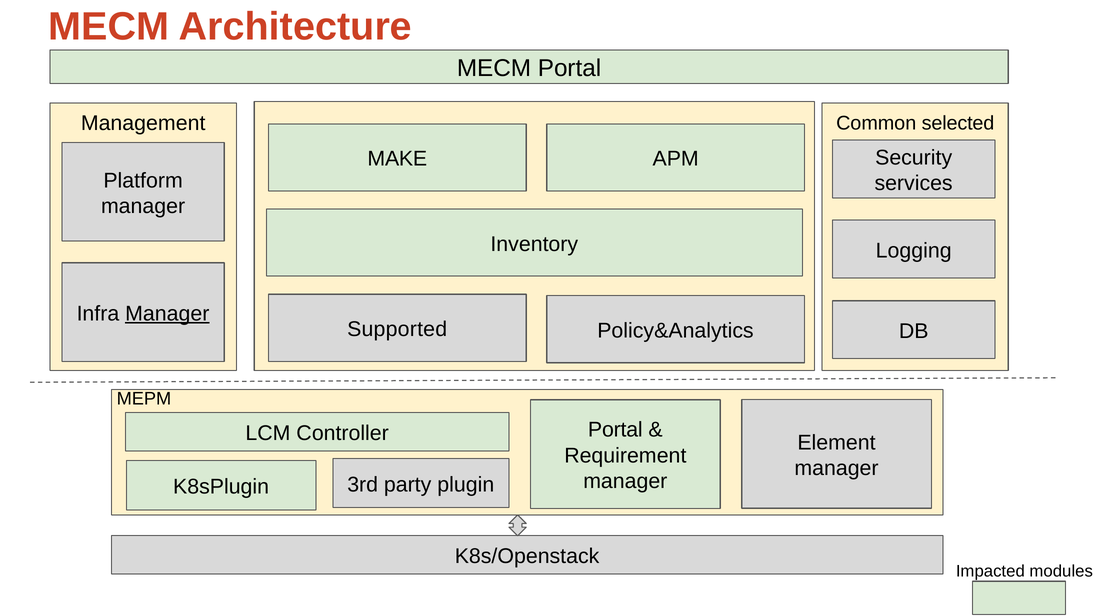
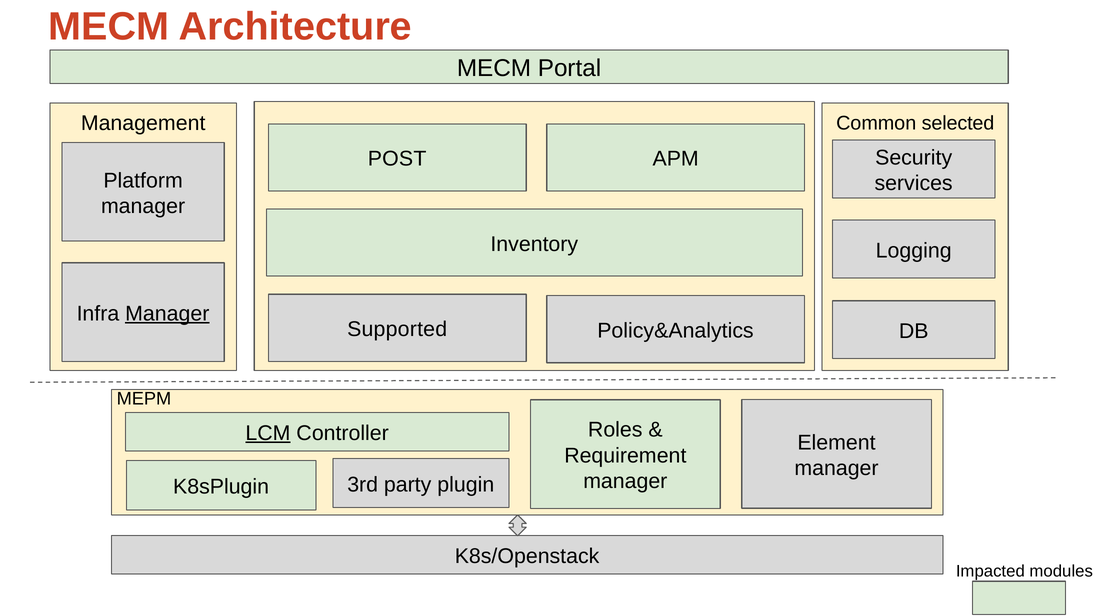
MAKE: MAKE -> POST
Portal at (615, 430): Portal -> Roles
LCM underline: none -> present
